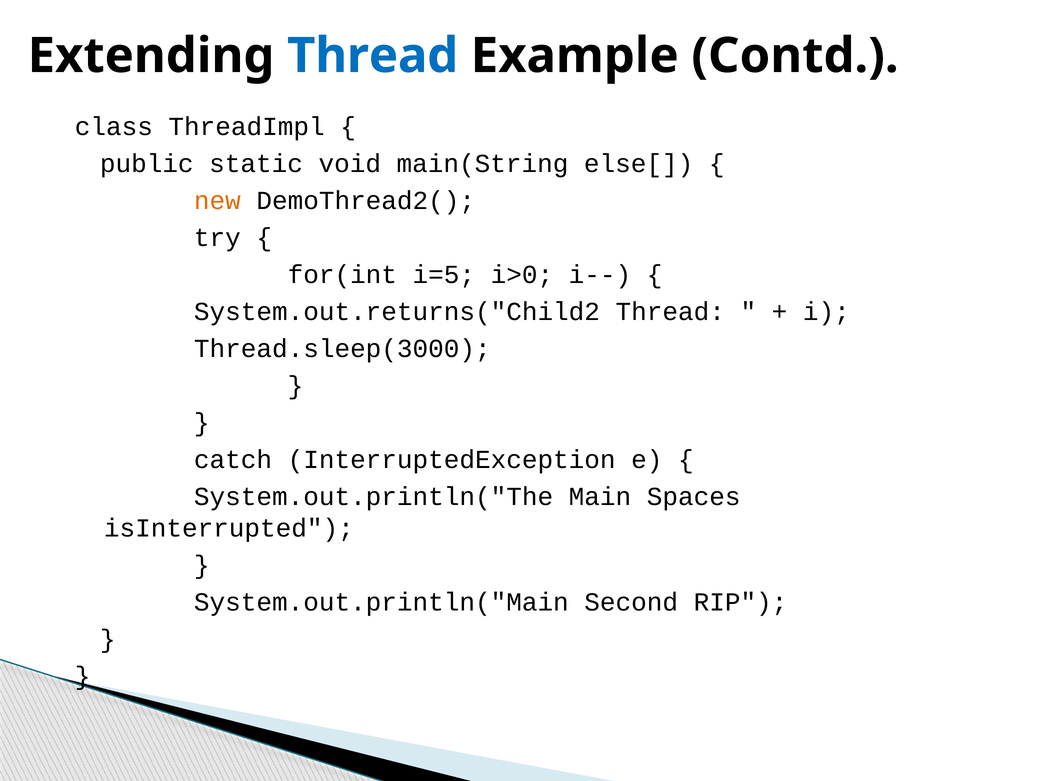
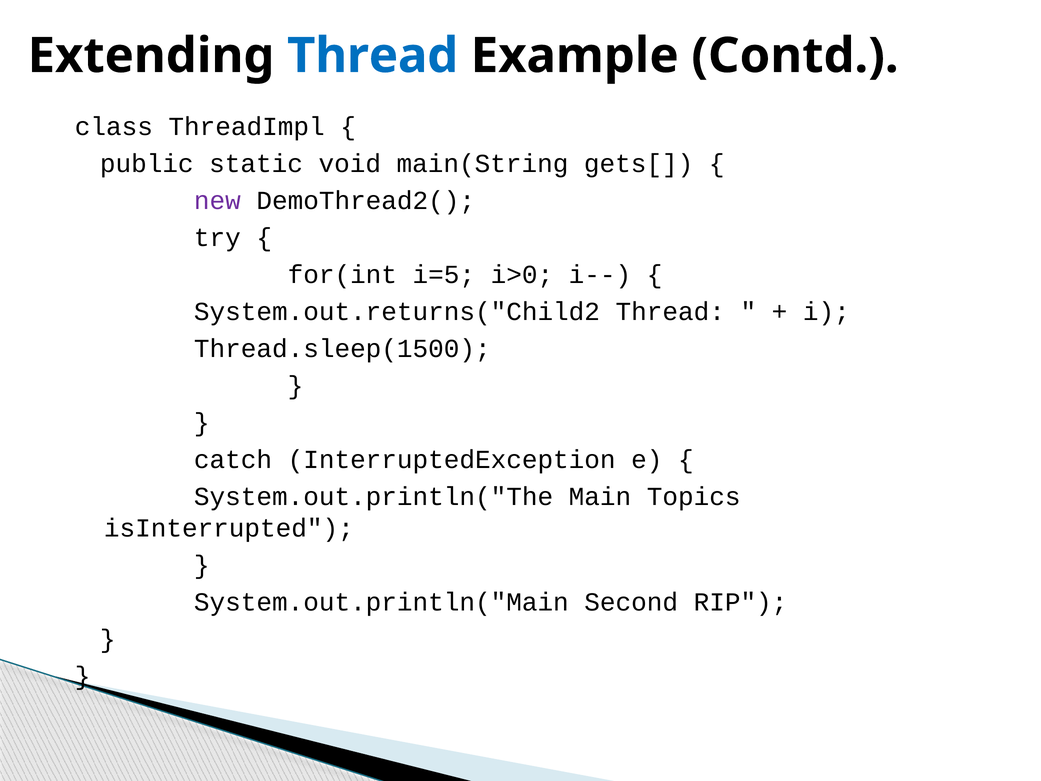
else[: else[ -> gets[
new colour: orange -> purple
Thread.sleep(3000: Thread.sleep(3000 -> Thread.sleep(1500
Spaces: Spaces -> Topics
